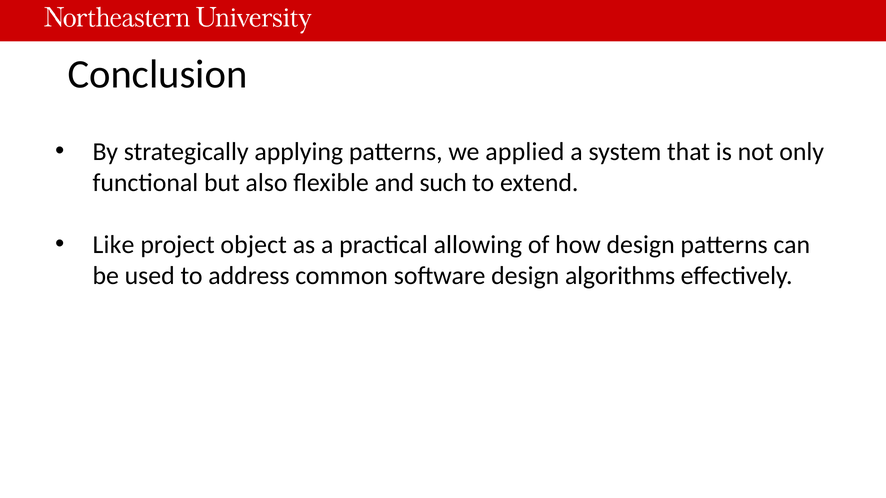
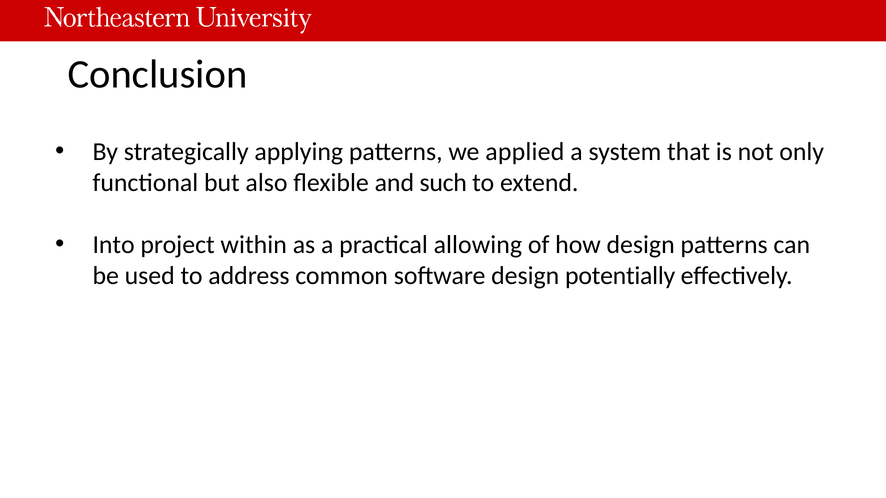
Like: Like -> Into
object: object -> within
algorithms: algorithms -> potentially
